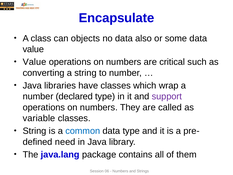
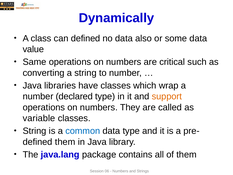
Encapsulate: Encapsulate -> Dynamically
can objects: objects -> defined
Value at (34, 62): Value -> Same
support colour: purple -> orange
need at (65, 142): need -> them
